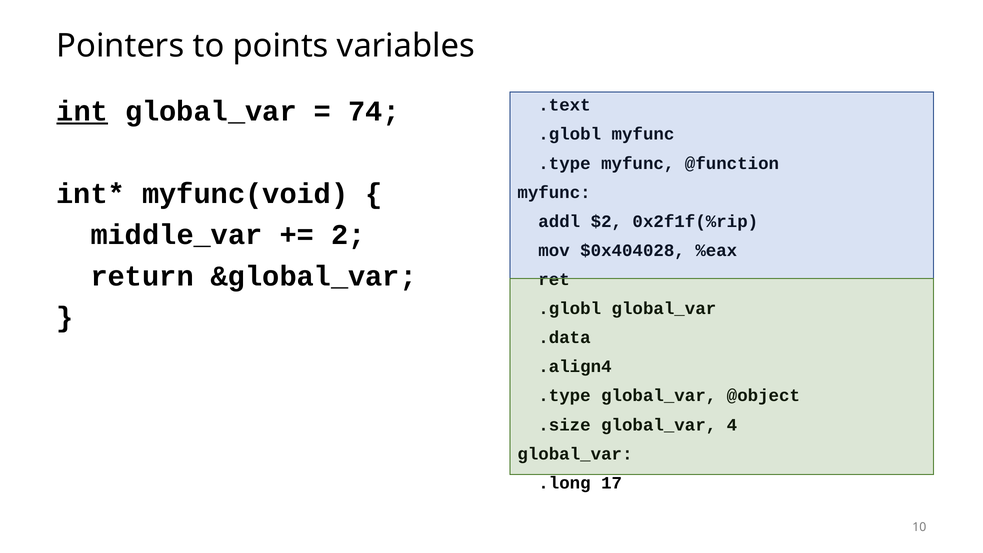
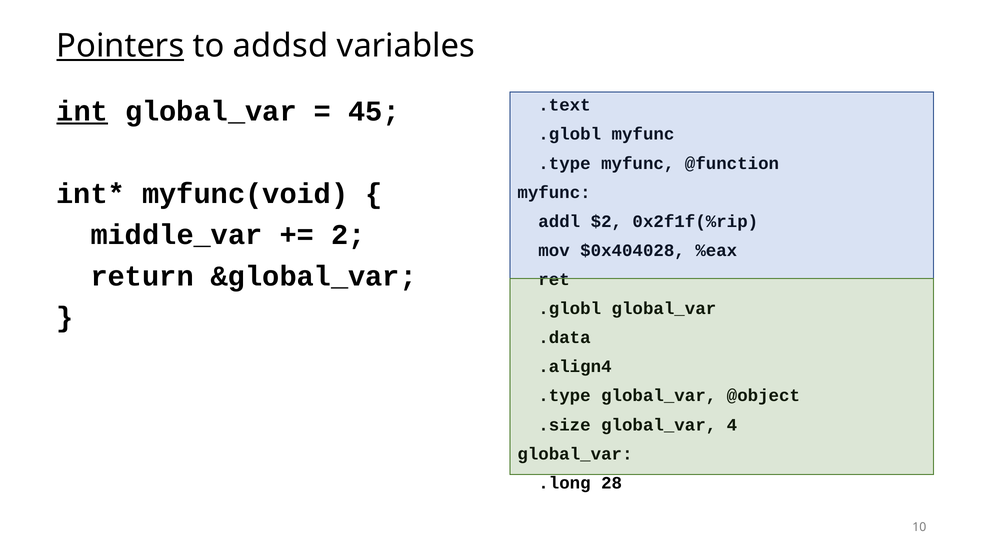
Pointers underline: none -> present
points: points -> addsd
74: 74 -> 45
17: 17 -> 28
